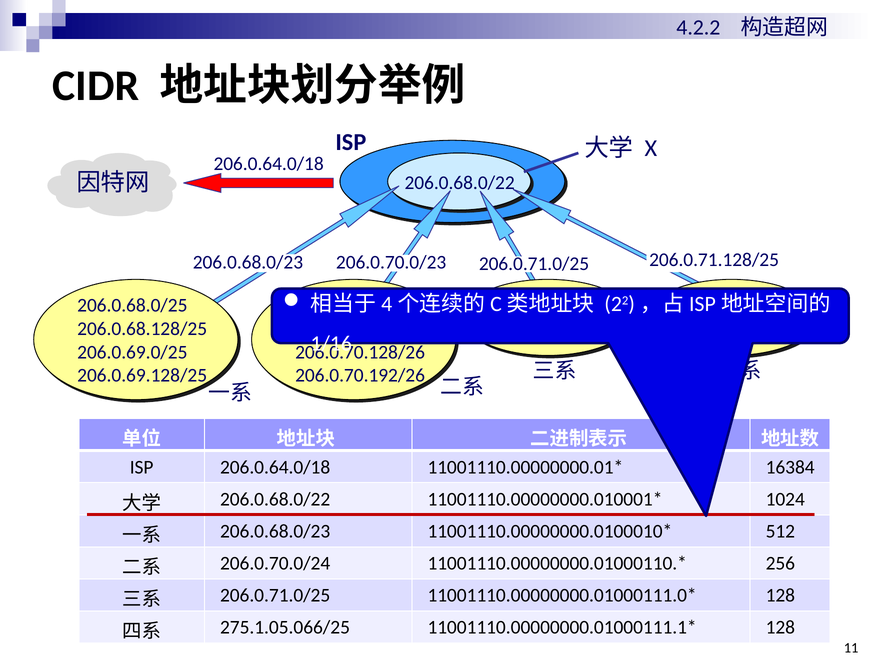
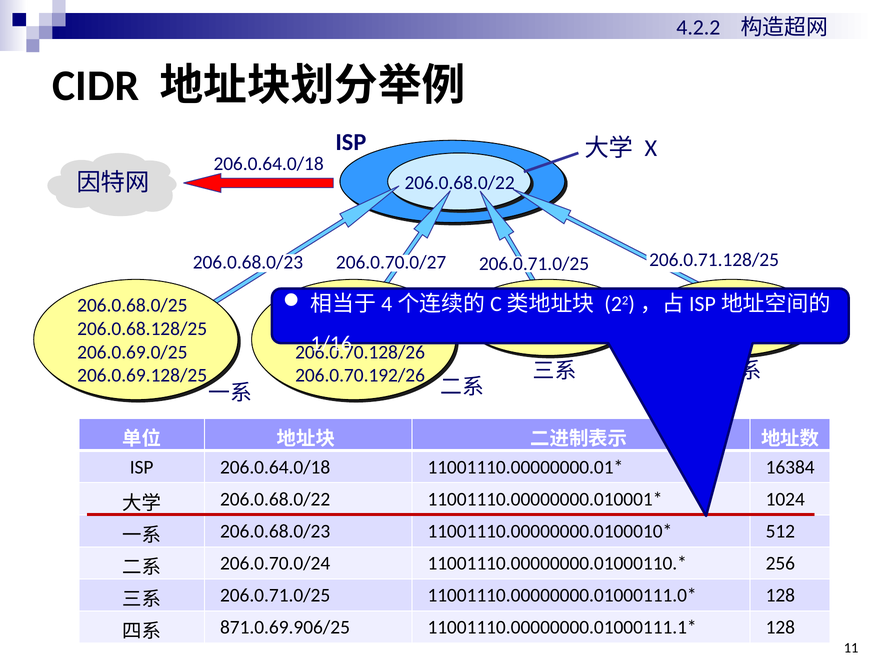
206.0.70.0/23: 206.0.70.0/23 -> 206.0.70.0/27
275.1.05.066/25: 275.1.05.066/25 -> 871.0.69.906/25
